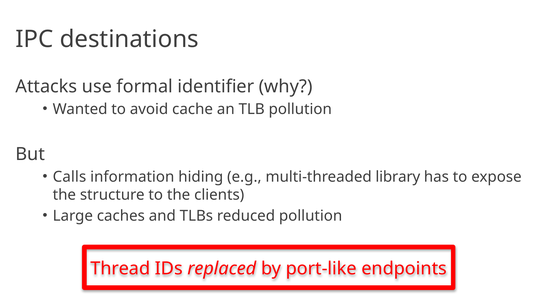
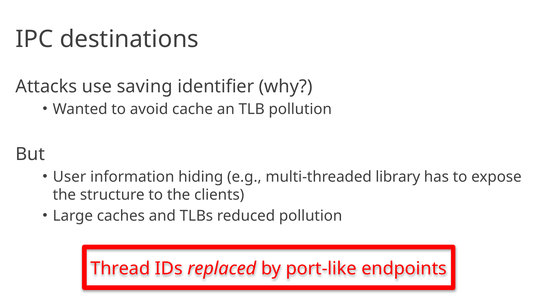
formal: formal -> saving
Calls: Calls -> User
